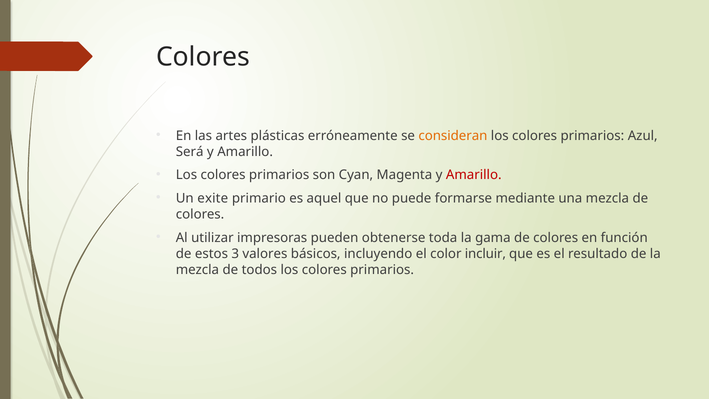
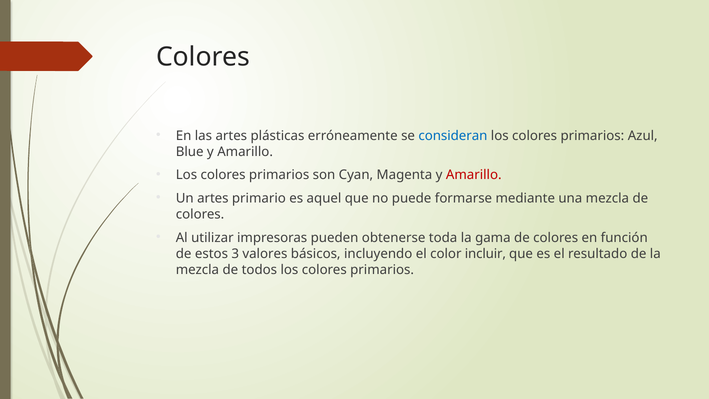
consideran colour: orange -> blue
Será: Será -> Blue
Un exite: exite -> artes
